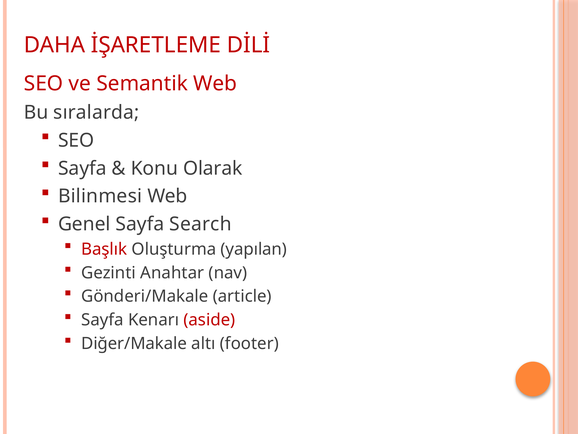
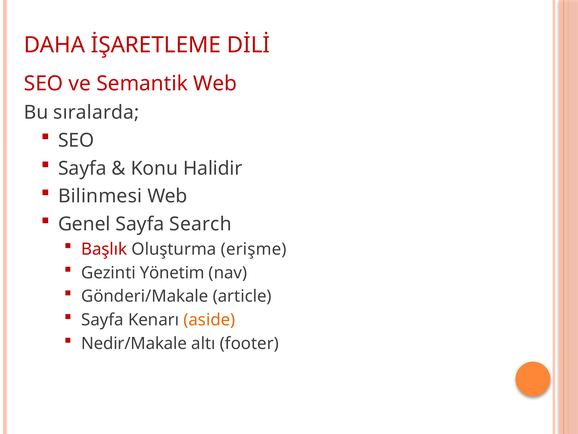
Olarak: Olarak -> Halidir
yapılan: yapılan -> erişme
Anahtar: Anahtar -> Yönetim
aside colour: red -> orange
Diğer/Makale: Diğer/Makale -> Nedir/Makale
